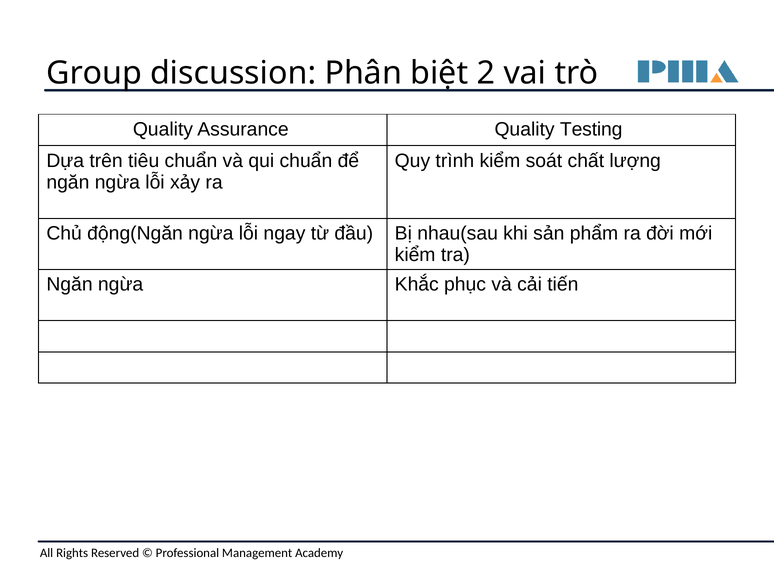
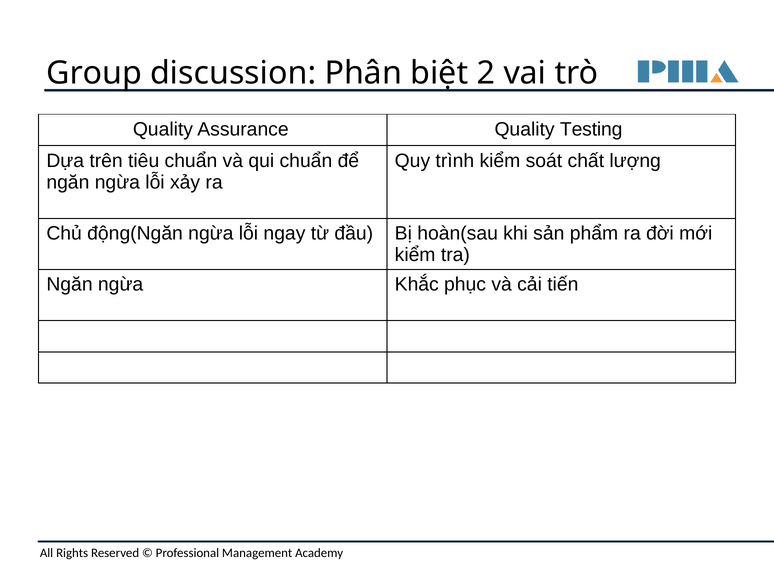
nhau(sau: nhau(sau -> hoàn(sau
